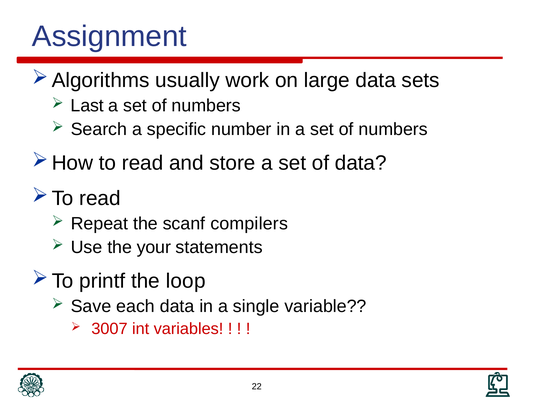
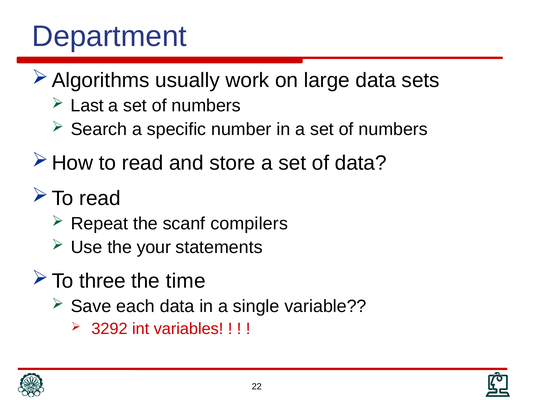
Assignment: Assignment -> Department
printf: printf -> three
loop: loop -> time
3007: 3007 -> 3292
